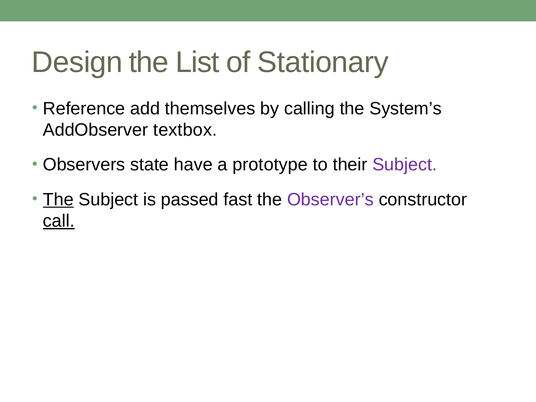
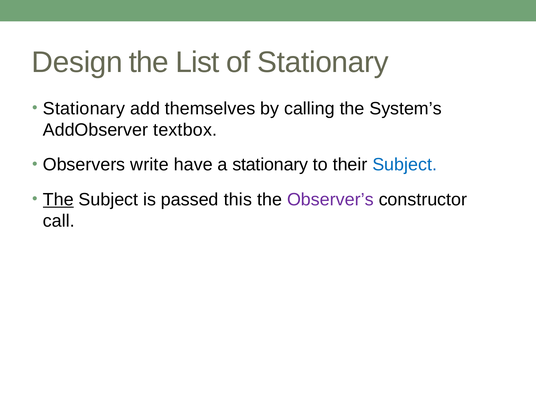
Reference at (84, 108): Reference -> Stationary
state: state -> write
a prototype: prototype -> stationary
Subject at (405, 165) colour: purple -> blue
fast: fast -> this
call underline: present -> none
